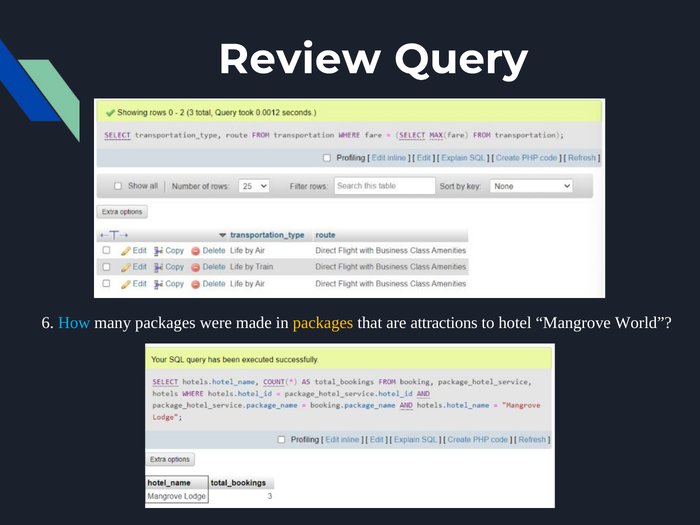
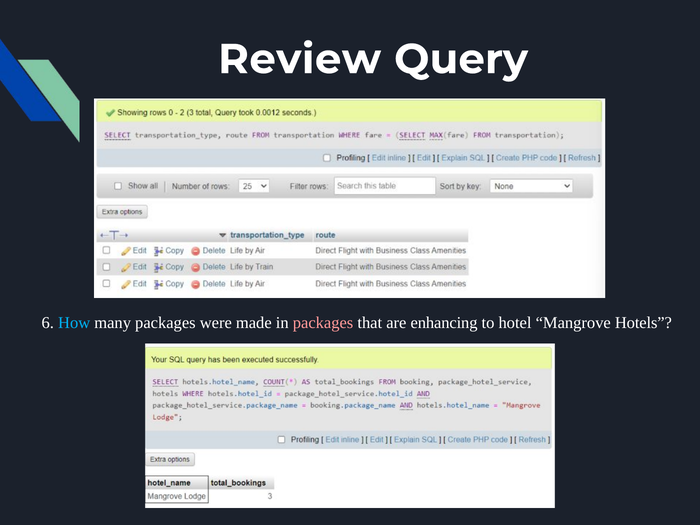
packages at (323, 323) colour: yellow -> pink
attractions: attractions -> enhancing
World: World -> Hotels
